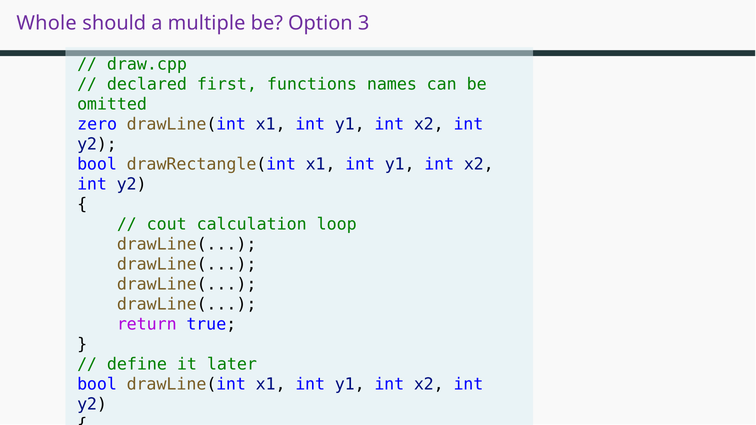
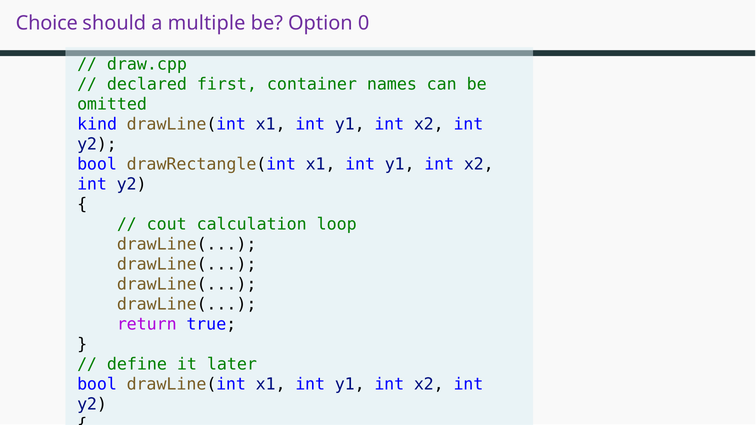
Whole: Whole -> Choice
3: 3 -> 0
functions: functions -> container
zero: zero -> kind
